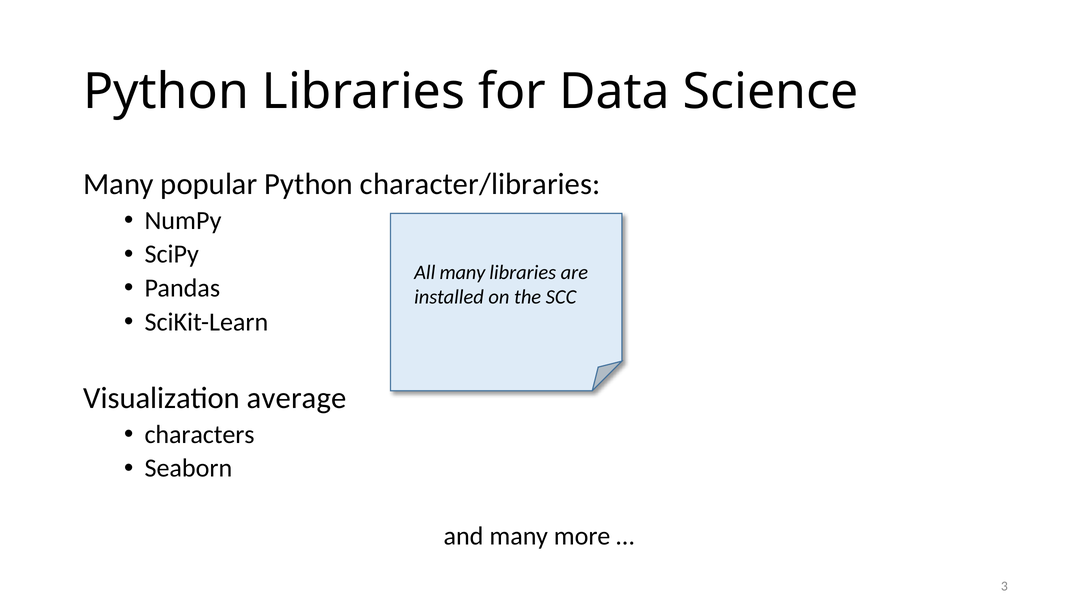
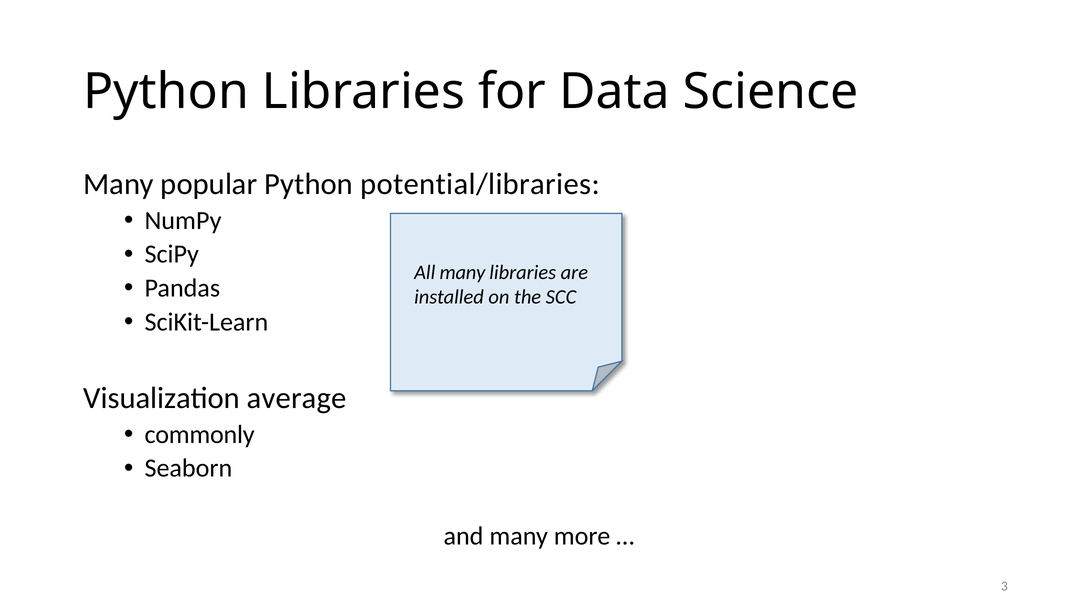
character/libraries: character/libraries -> potential/libraries
characters: characters -> commonly
